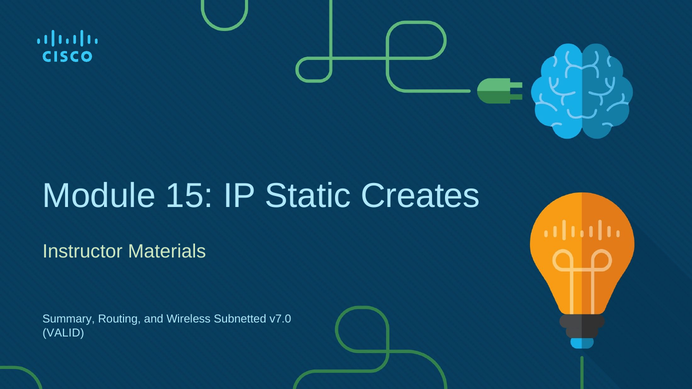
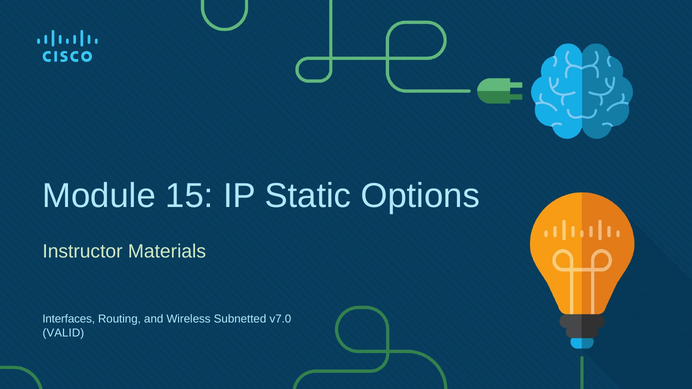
Creates: Creates -> Options
Summary: Summary -> Interfaces
